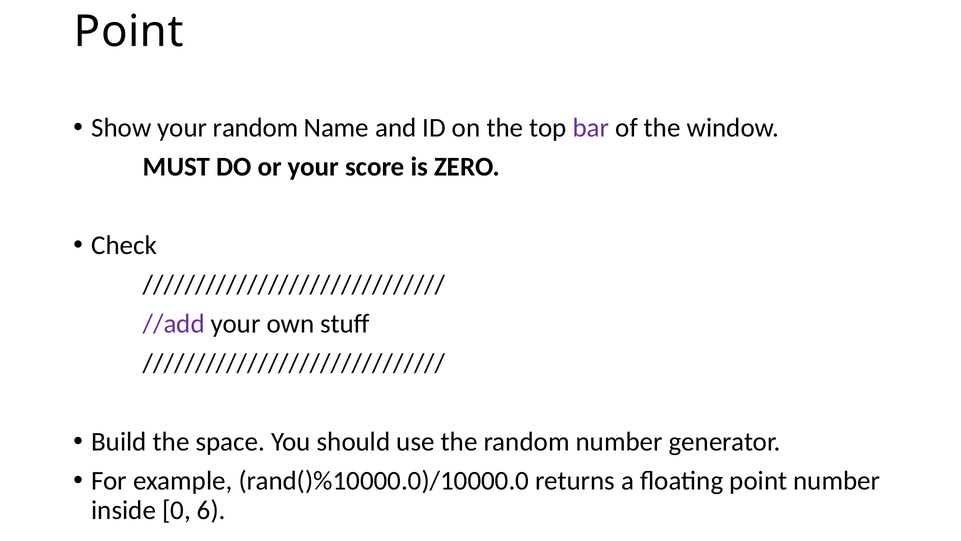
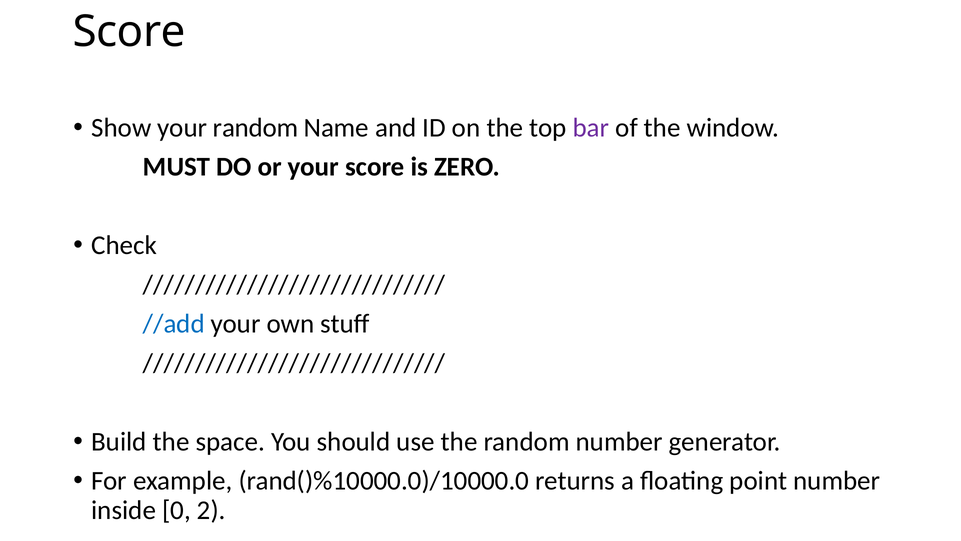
Point at (129, 32): Point -> Score
//add colour: purple -> blue
6: 6 -> 2
